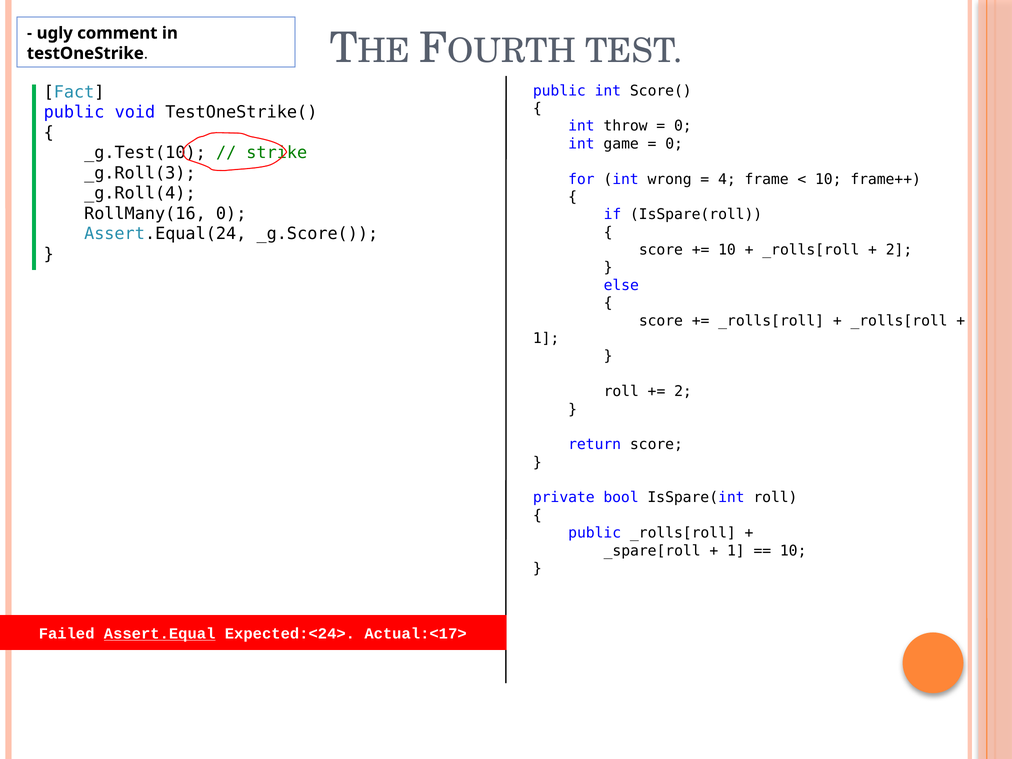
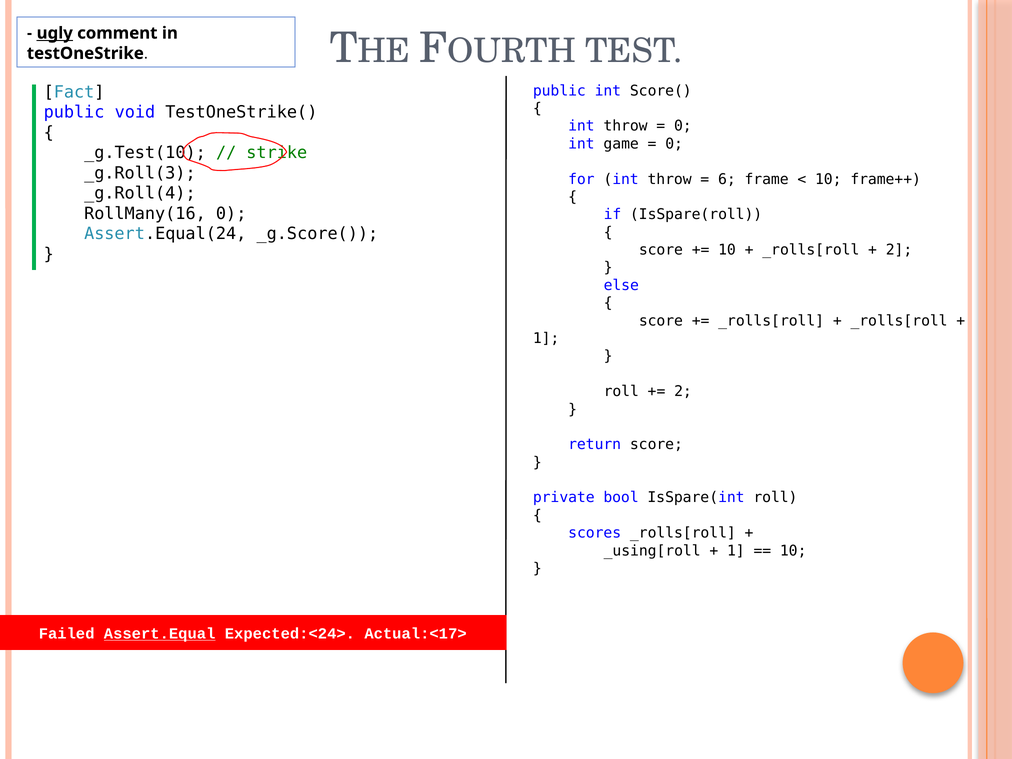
ugly underline: none -> present
for int wrong: wrong -> throw
4: 4 -> 6
public at (595, 533): public -> scores
_spare[roll: _spare[roll -> _using[roll
